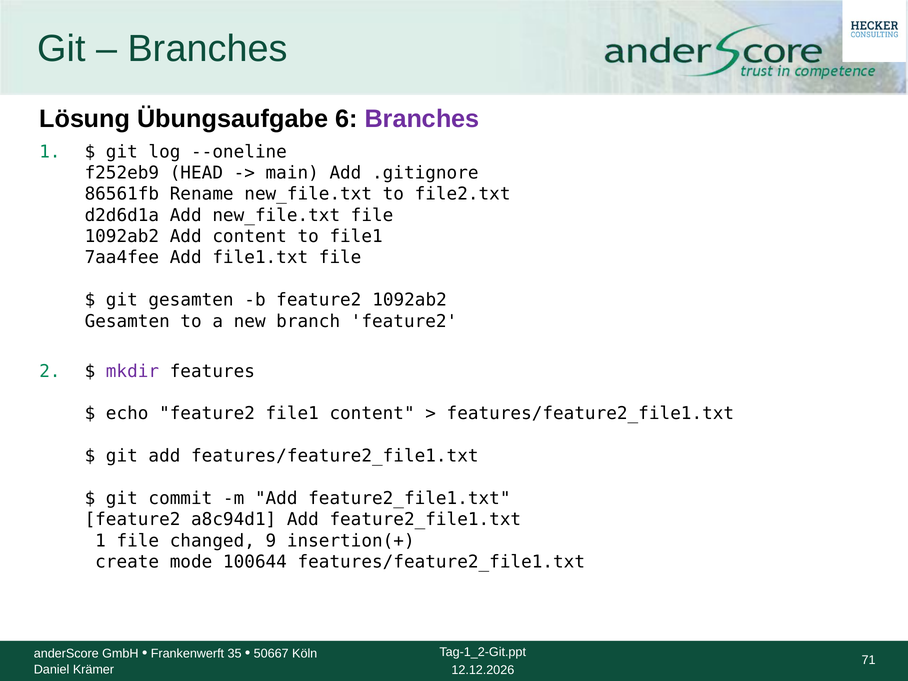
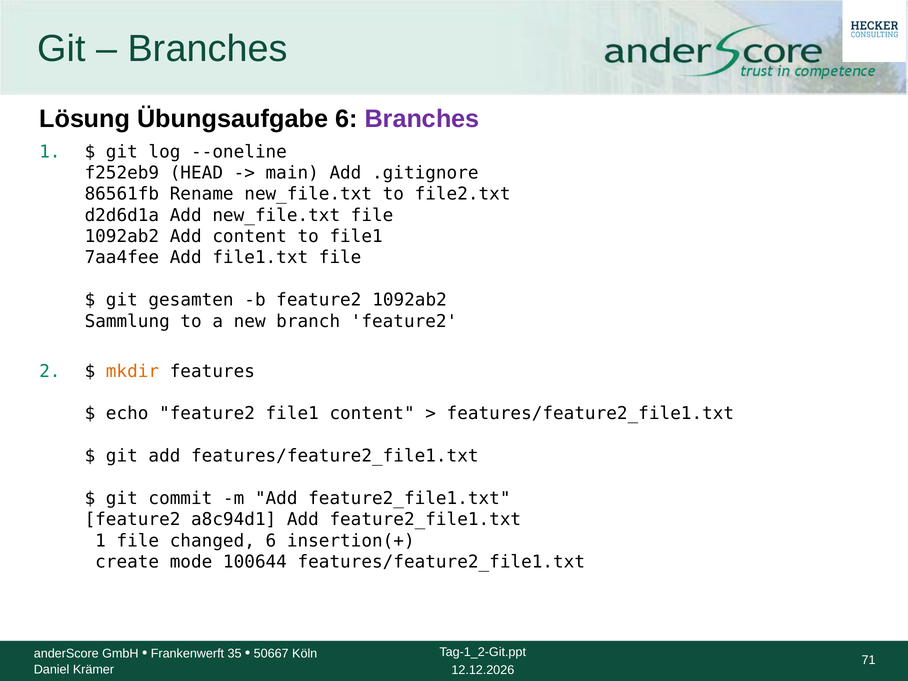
Gesamten at (127, 321): Gesamten -> Sammlung
mkdir colour: purple -> orange
changed 9: 9 -> 6
